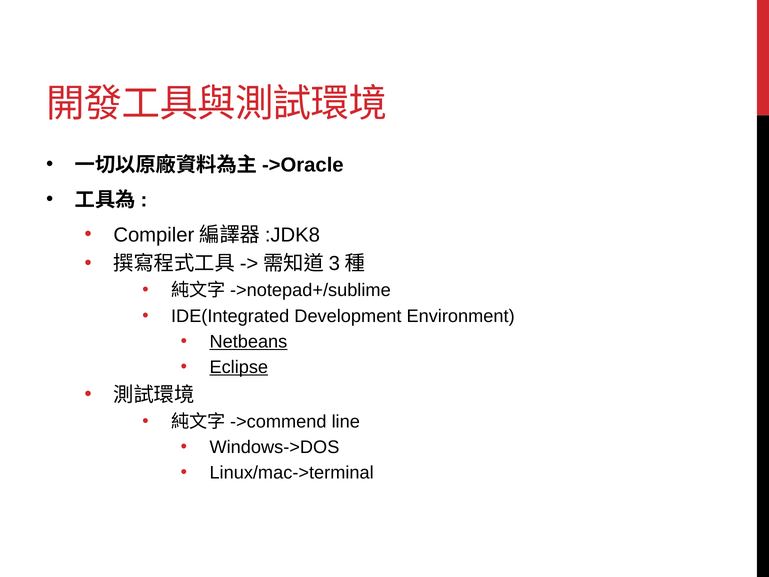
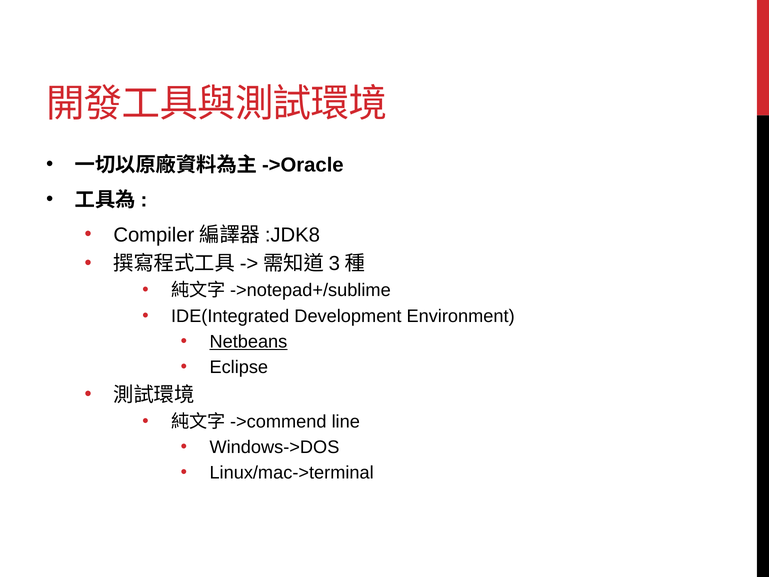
Eclipse underline: present -> none
